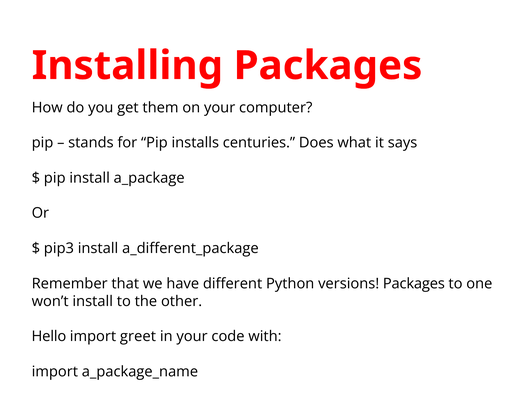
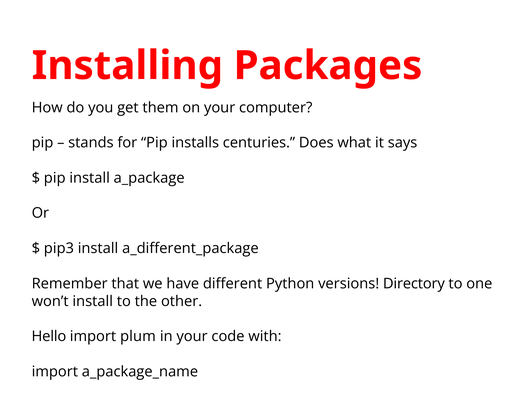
versions Packages: Packages -> Directory
greet: greet -> plum
